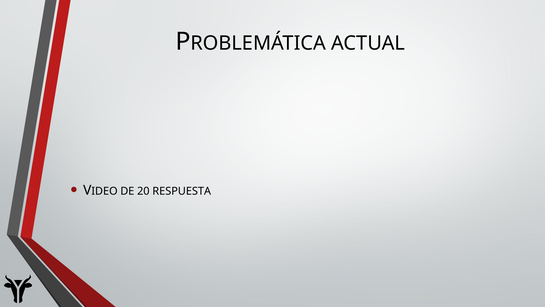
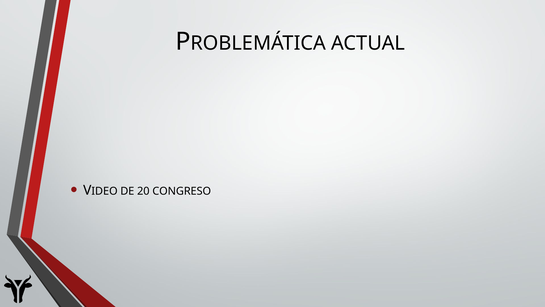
RESPUESTA: RESPUESTA -> CONGRESO
